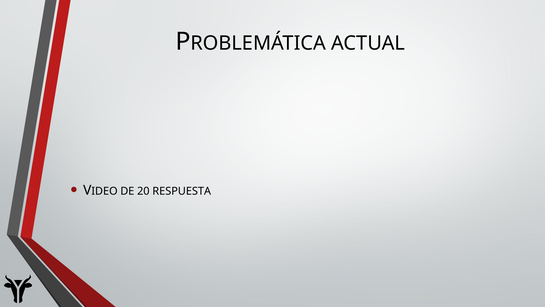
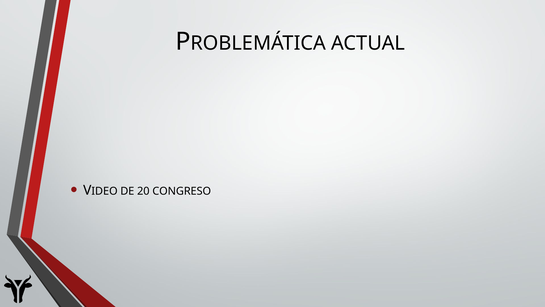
RESPUESTA: RESPUESTA -> CONGRESO
